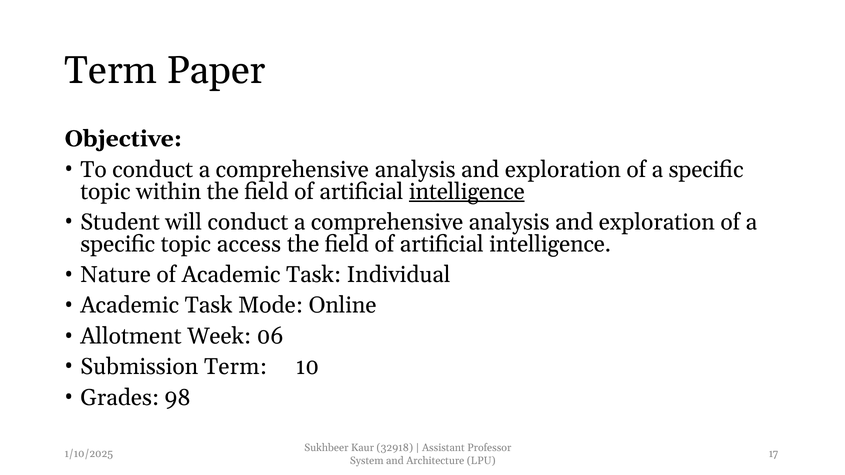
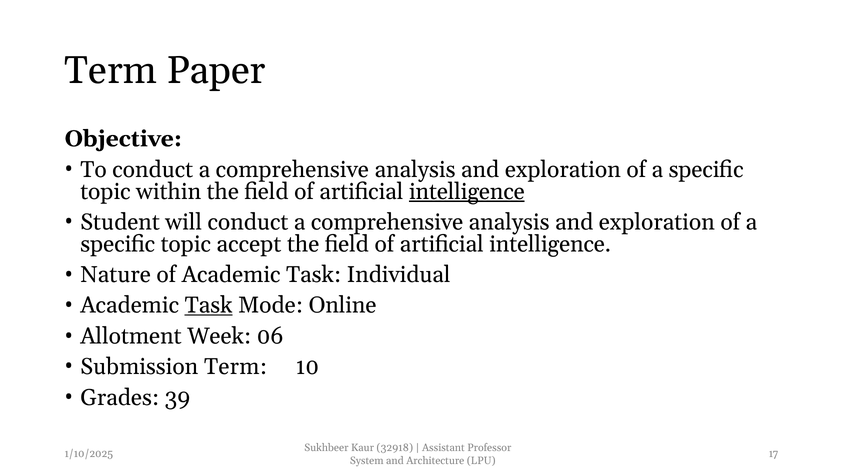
access: access -> accept
Task at (209, 305) underline: none -> present
98: 98 -> 39
